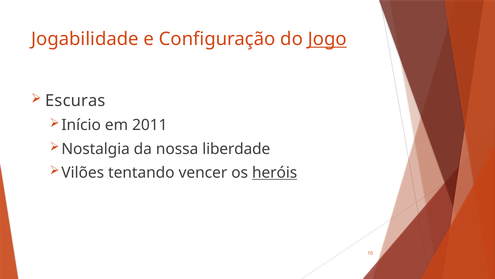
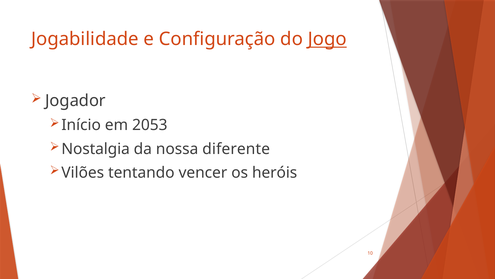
Escuras: Escuras -> Jogador
2011: 2011 -> 2053
liberdade: liberdade -> diferente
heróis underline: present -> none
